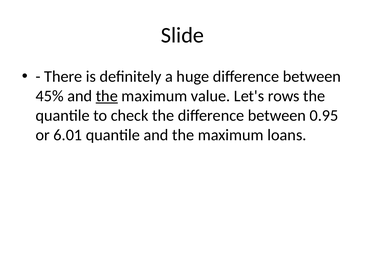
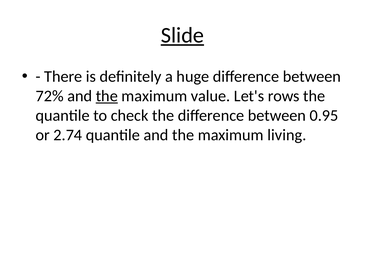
Slide underline: none -> present
45%: 45% -> 72%
6.01: 6.01 -> 2.74
loans: loans -> living
